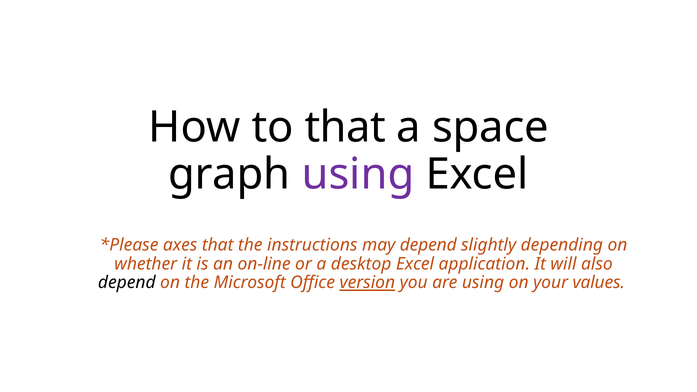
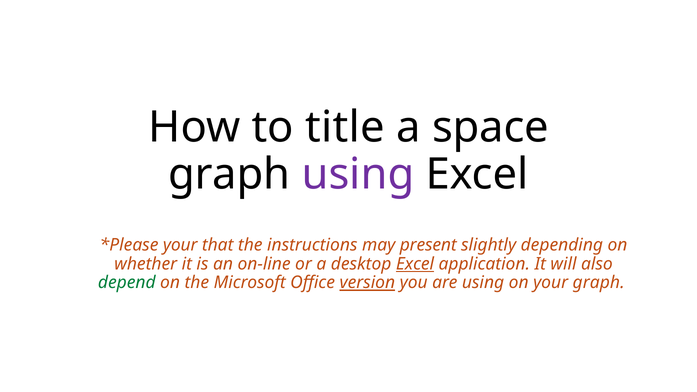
to that: that -> title
axes at (180, 245): axes -> your
may depend: depend -> present
Excel at (415, 264) underline: none -> present
depend at (127, 283) colour: black -> green
your values: values -> graph
